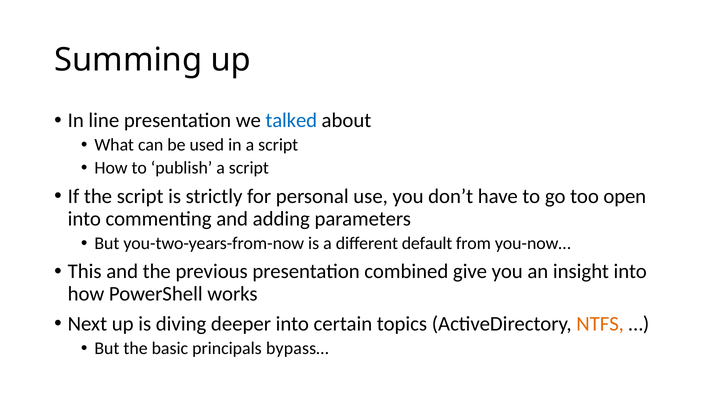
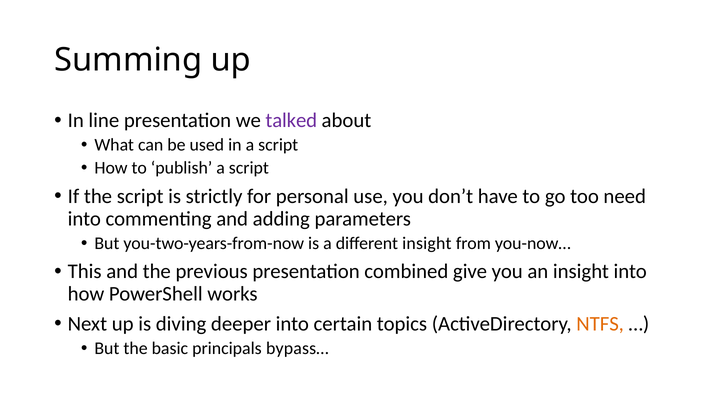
talked colour: blue -> purple
open: open -> need
different default: default -> insight
